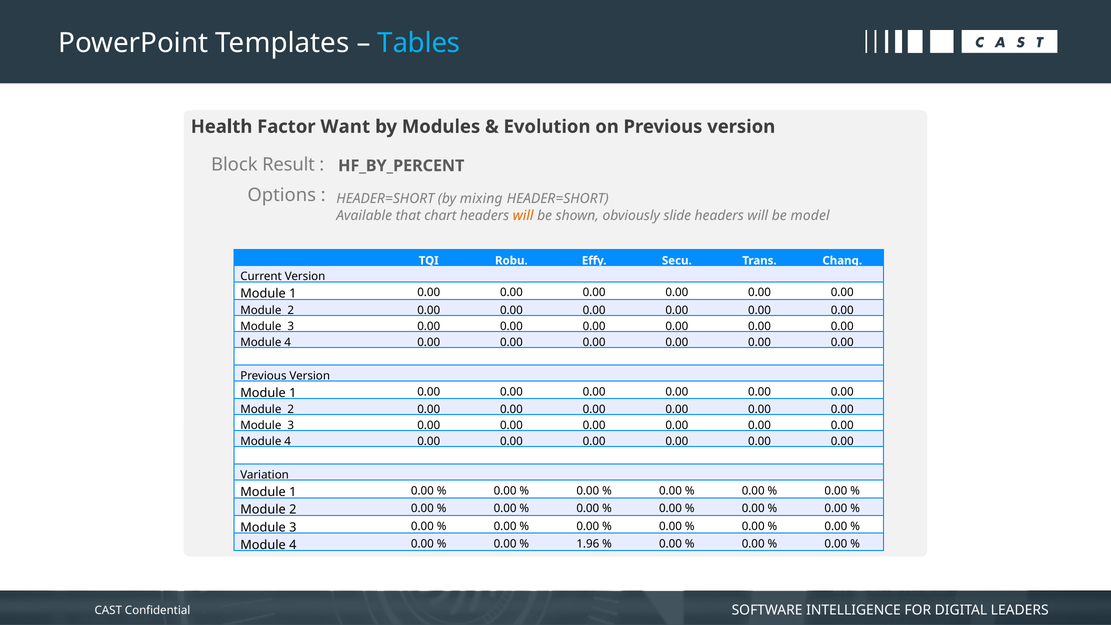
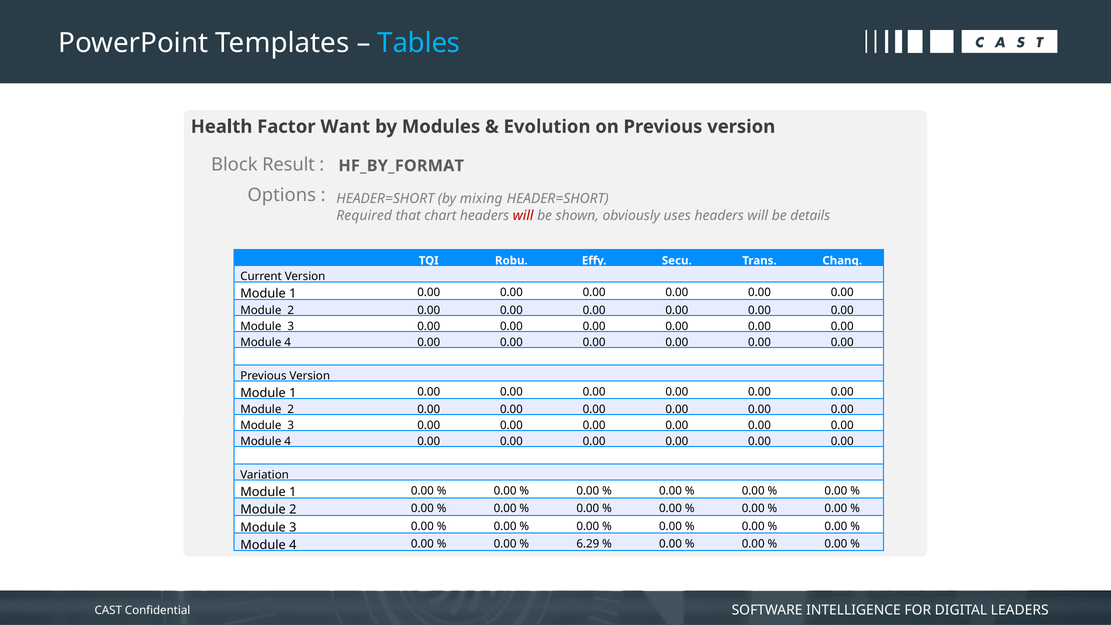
HF_BY_PERCENT: HF_BY_PERCENT -> HF_BY_FORMAT
Available: Available -> Required
will at (523, 216) colour: orange -> red
slide: slide -> uses
model: model -> details
1.96: 1.96 -> 6.29
